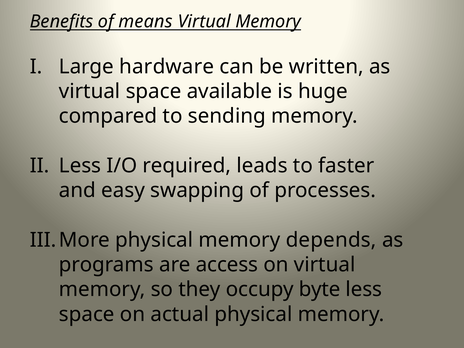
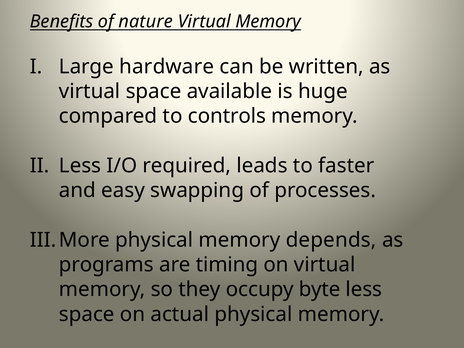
means: means -> nature
sending: sending -> controls
access: access -> timing
